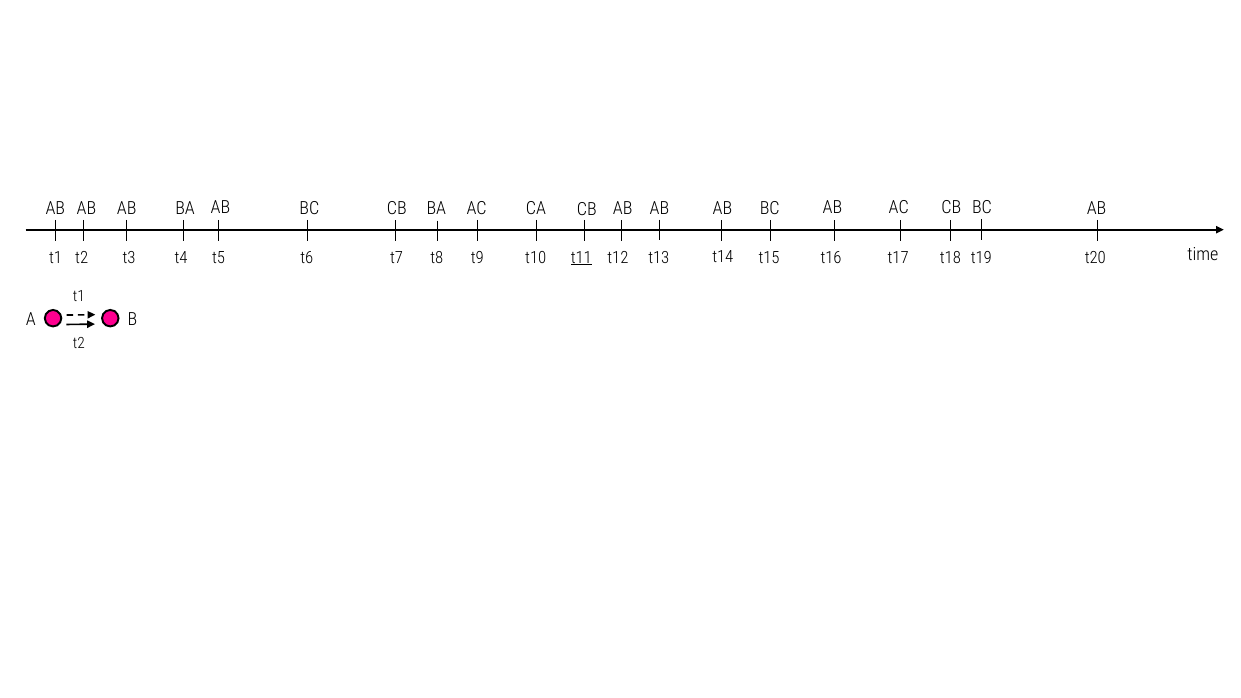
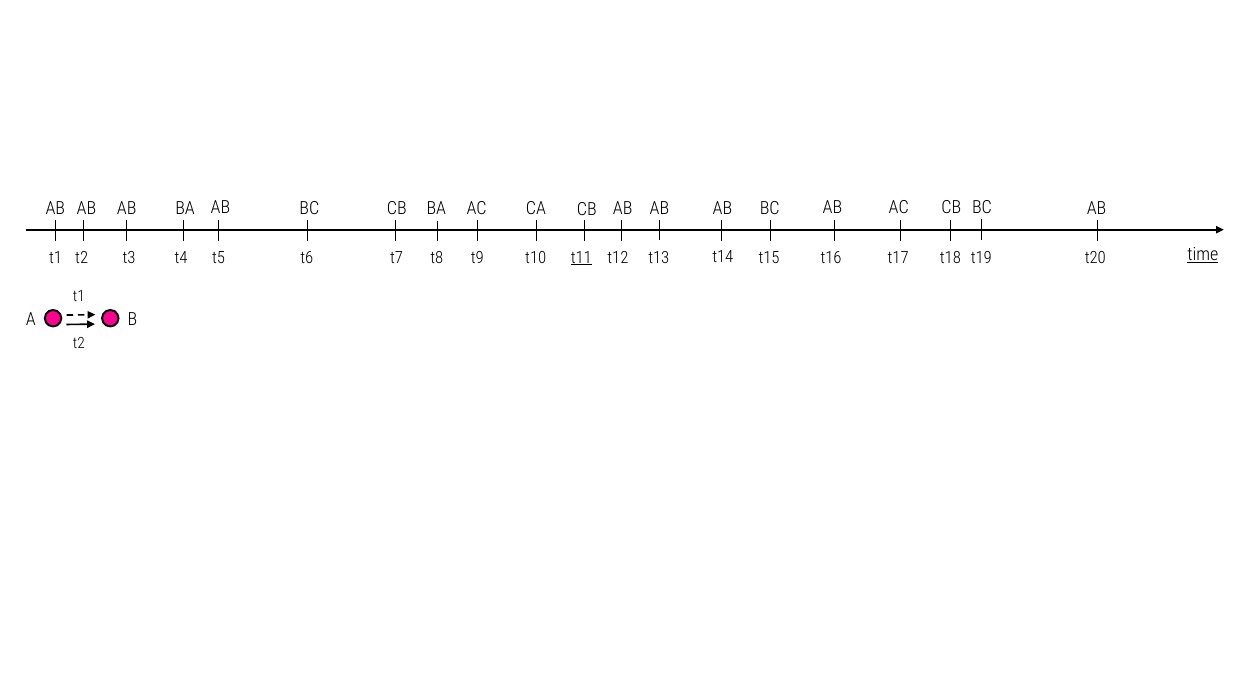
time underline: none -> present
